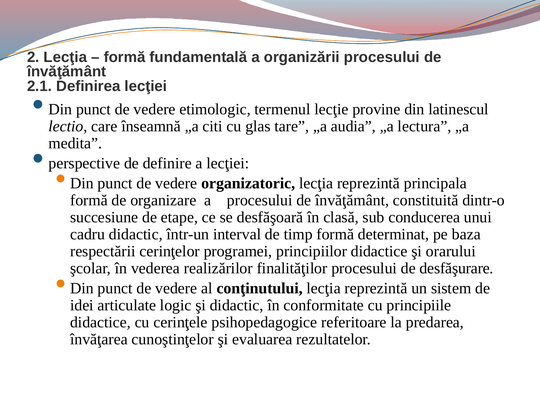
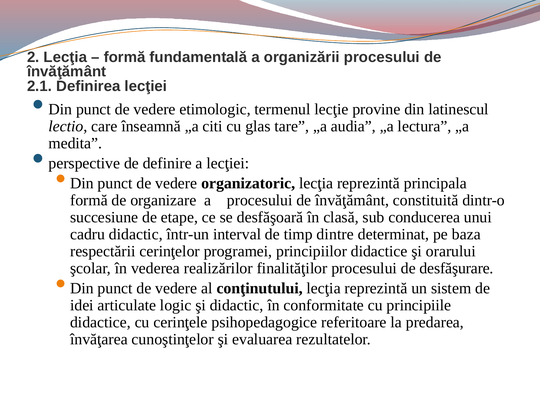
timp formă: formă -> dintre
